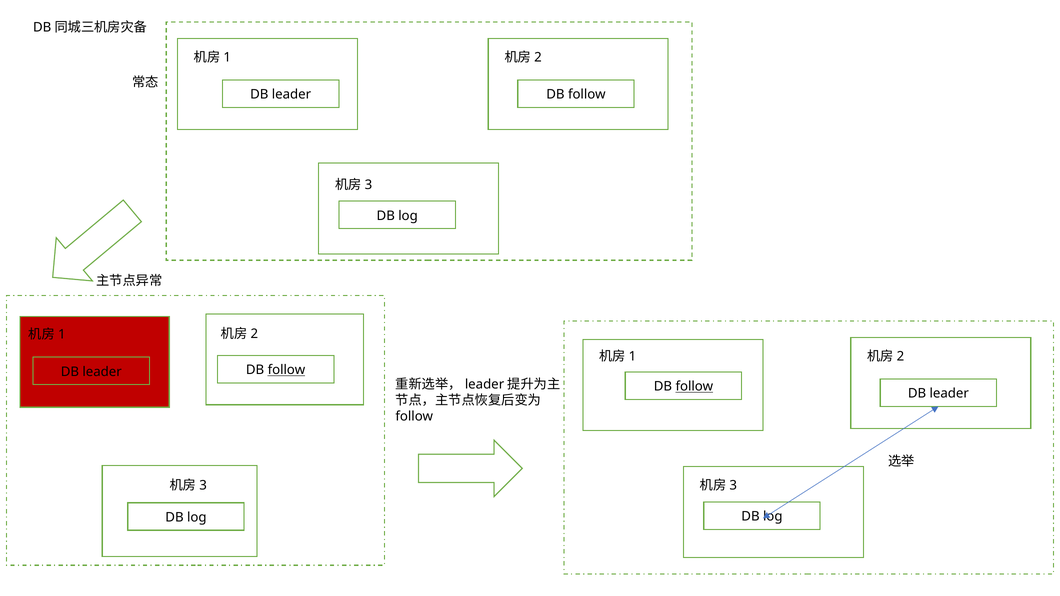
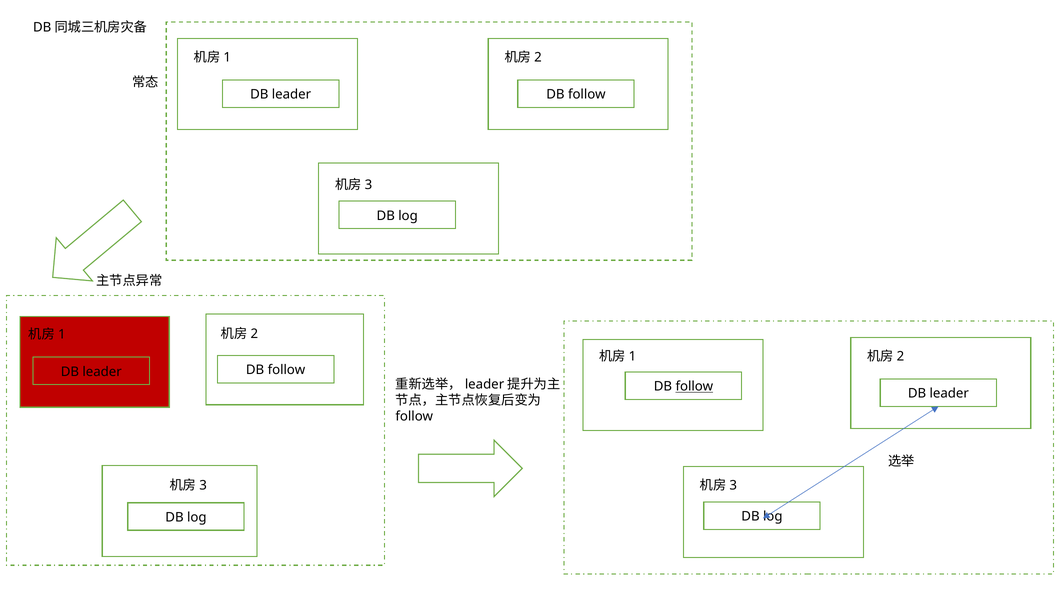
follow at (286, 370) underline: present -> none
